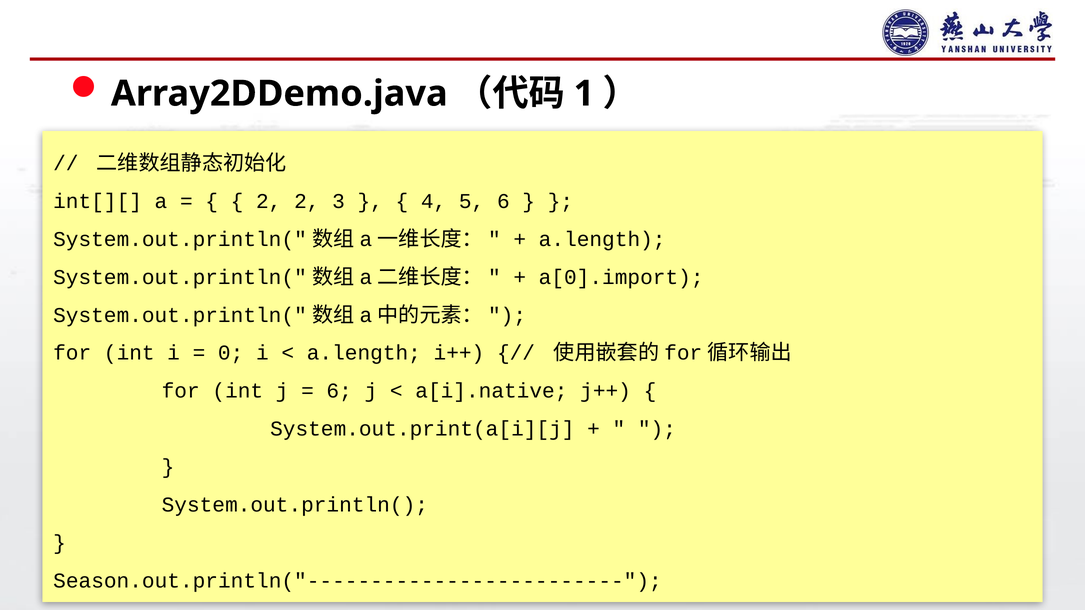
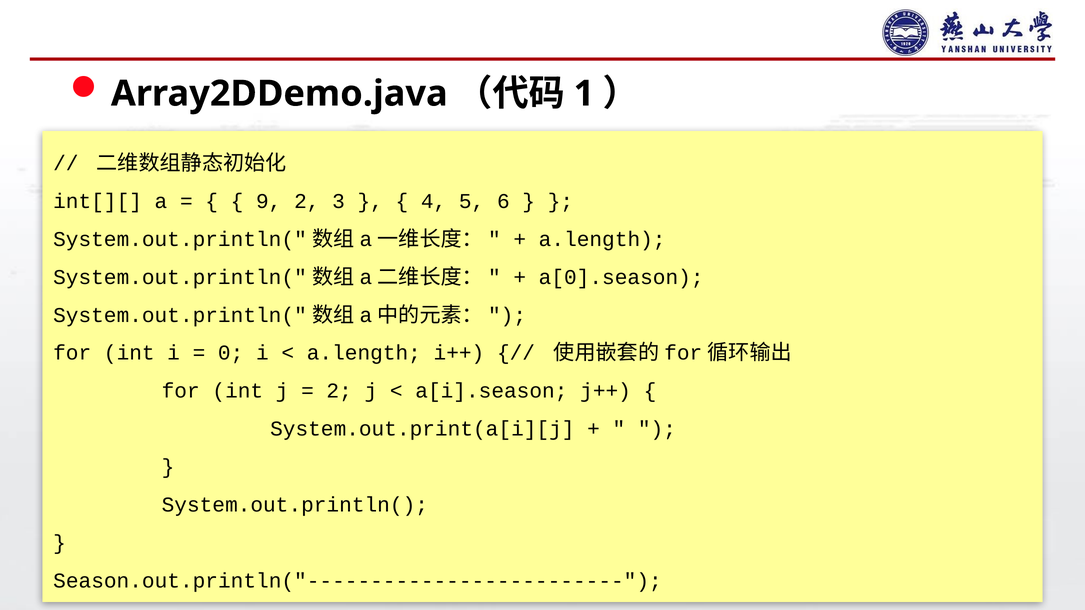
2 at (269, 201): 2 -> 9
a[0].import: a[0].import -> a[0].season
6 at (339, 391): 6 -> 2
a[i].native: a[i].native -> a[i].season
